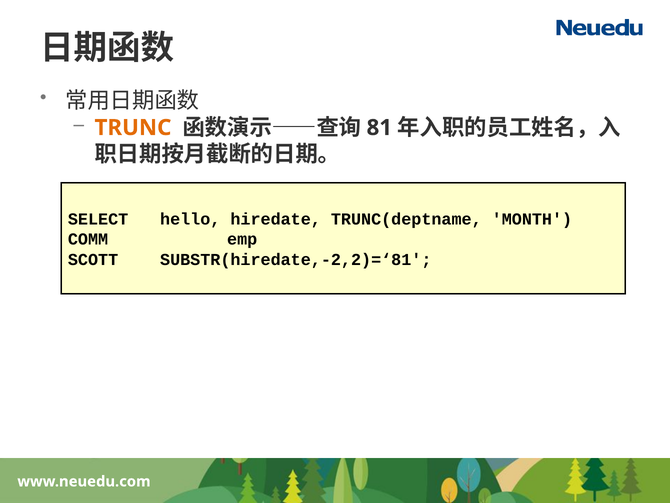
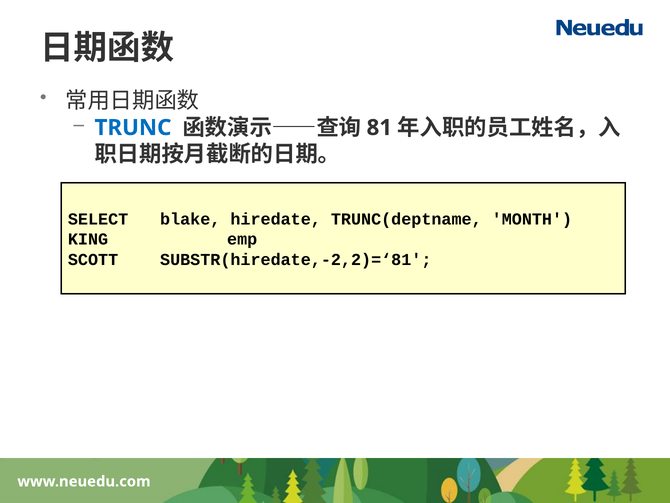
TRUNC colour: orange -> blue
hello: hello -> blake
COMM: COMM -> KING
